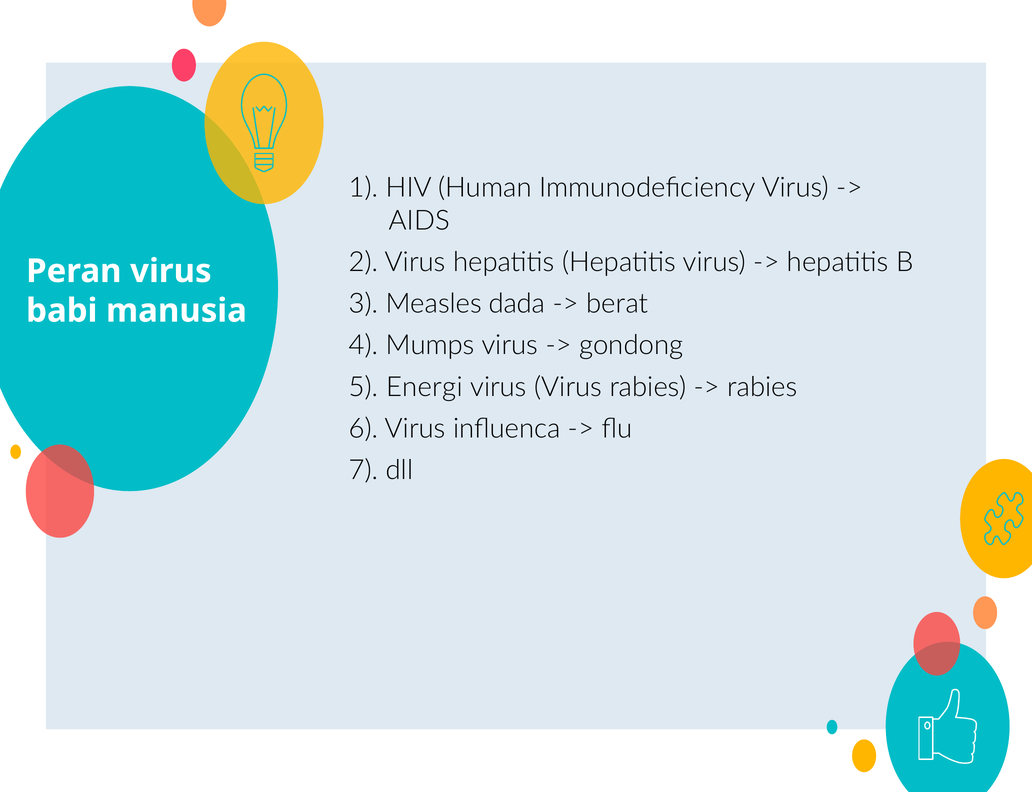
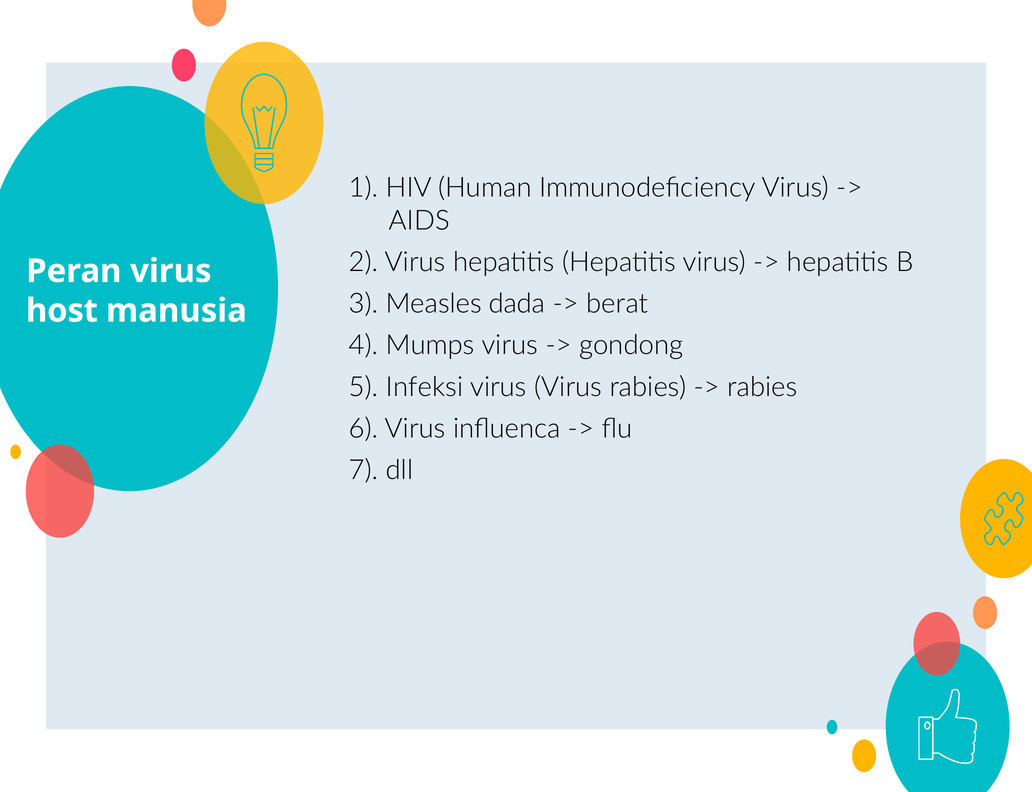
babi: babi -> host
Energi: Energi -> Infeksi
